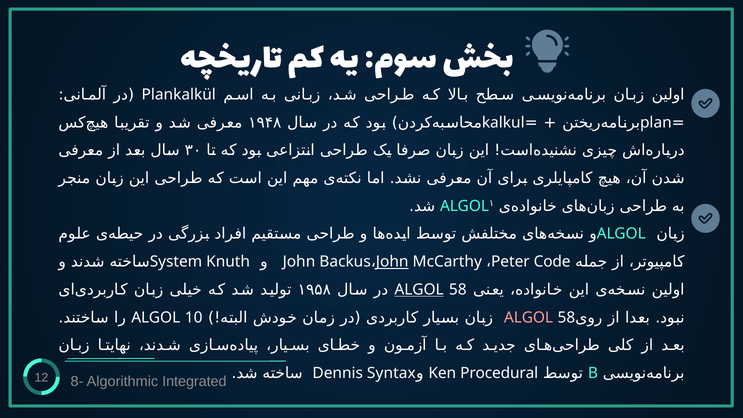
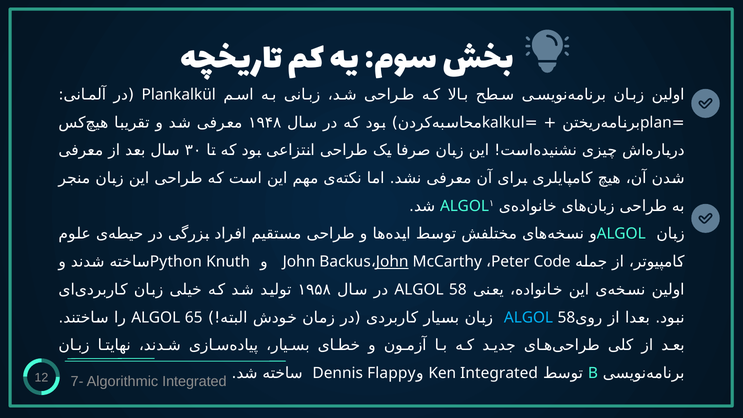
System: System -> Python
ALGOL at (419, 290) underline: present -> none
10: 10 -> 65
ALGOL at (529, 317) colour: pink -> light blue
Syntax: Syntax -> Flappy
Ken Procedural: Procedural -> Integrated
8-: 8- -> 7-
